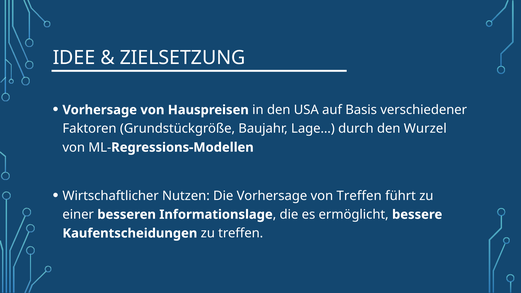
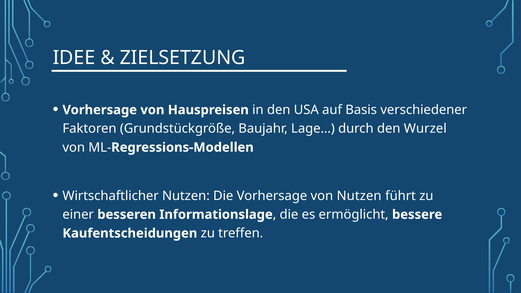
von Treffen: Treffen -> Nutzen
